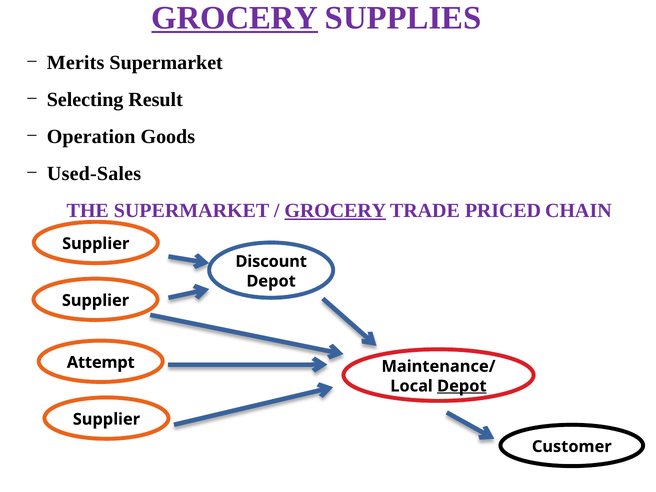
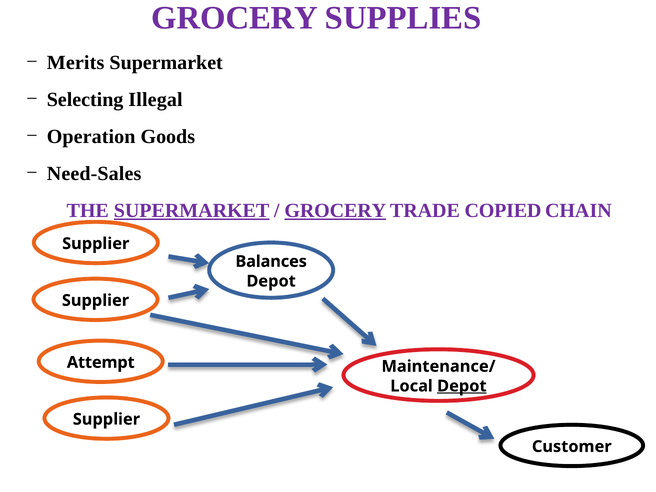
GROCERY at (235, 18) underline: present -> none
Result: Result -> Illegal
Used-Sales: Used-Sales -> Need-Sales
SUPERMARKET at (192, 211) underline: none -> present
PRICED: PRICED -> COPIED
Discount: Discount -> Balances
